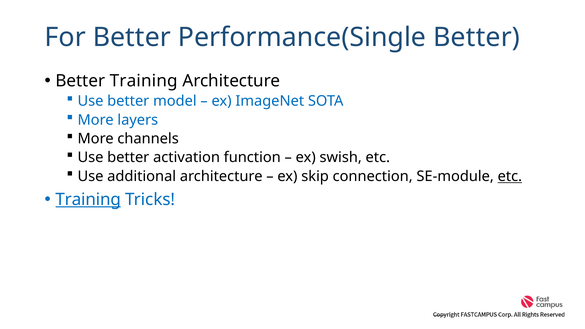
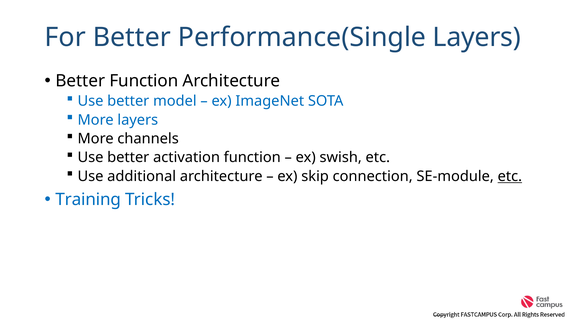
Performance(Single Better: Better -> Layers
Better Training: Training -> Function
Training at (88, 200) underline: present -> none
